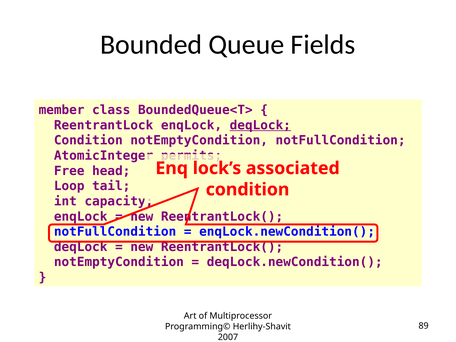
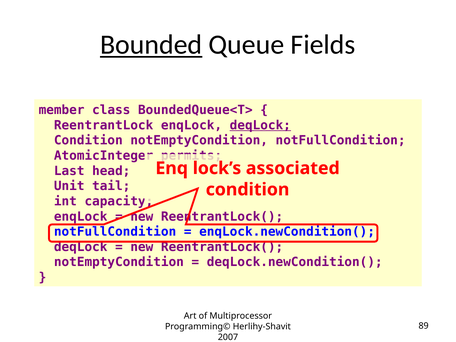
Bounded underline: none -> present
Free: Free -> Last
Loop: Loop -> Unit
